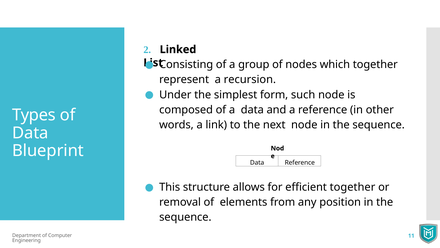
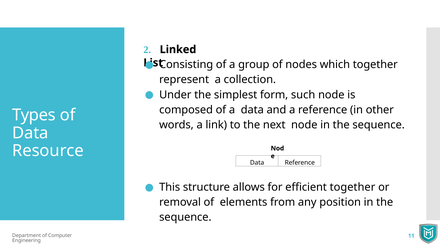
recursion: recursion -> collection
Blueprint: Blueprint -> Resource
